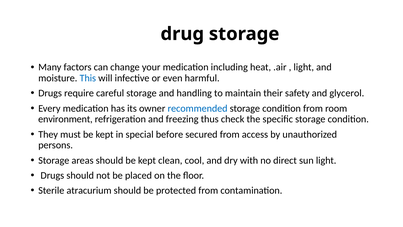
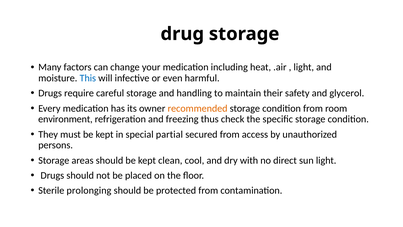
recommended colour: blue -> orange
before: before -> partial
atracurium: atracurium -> prolonging
